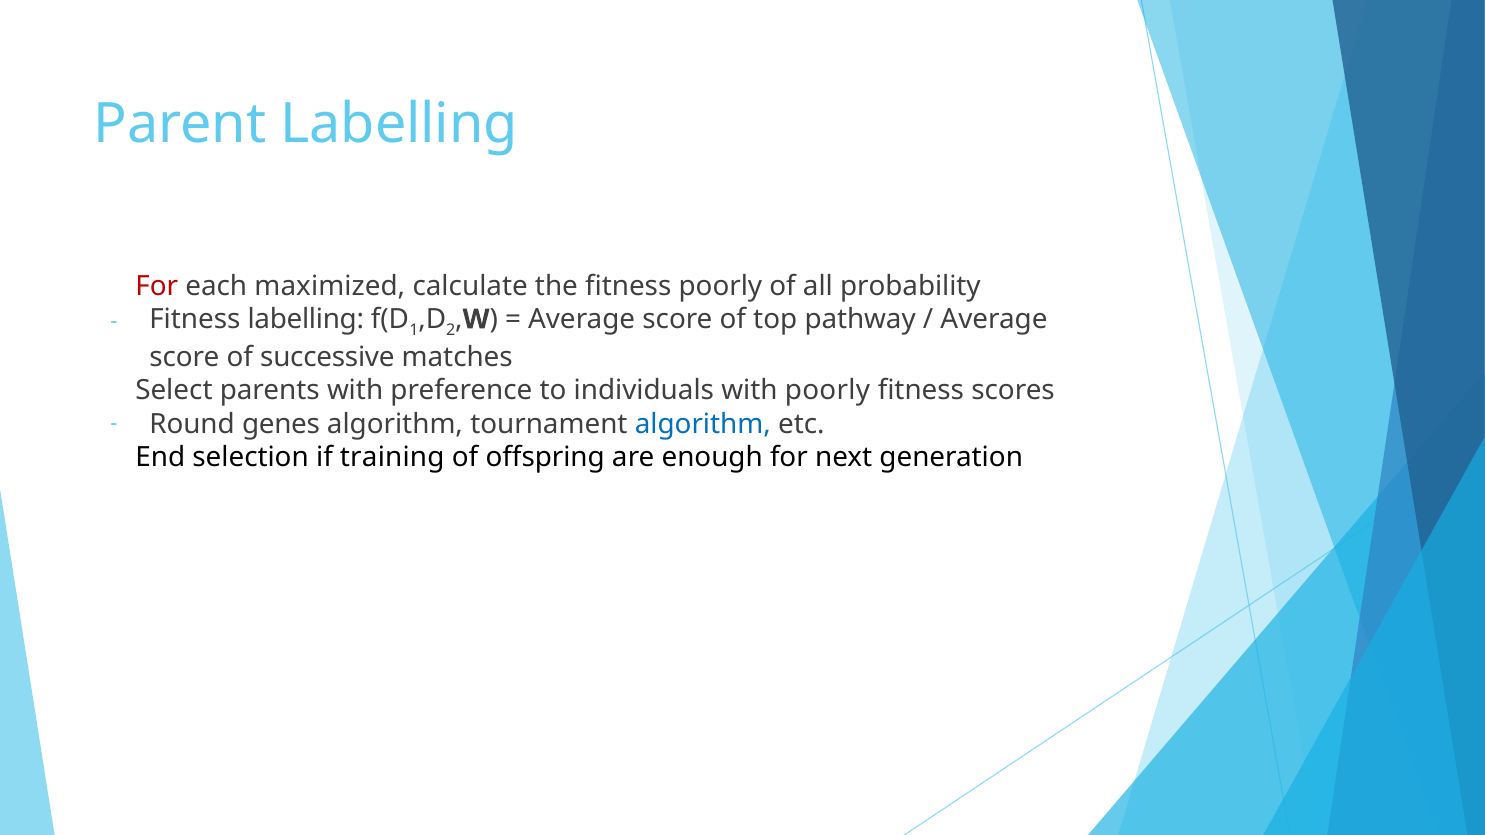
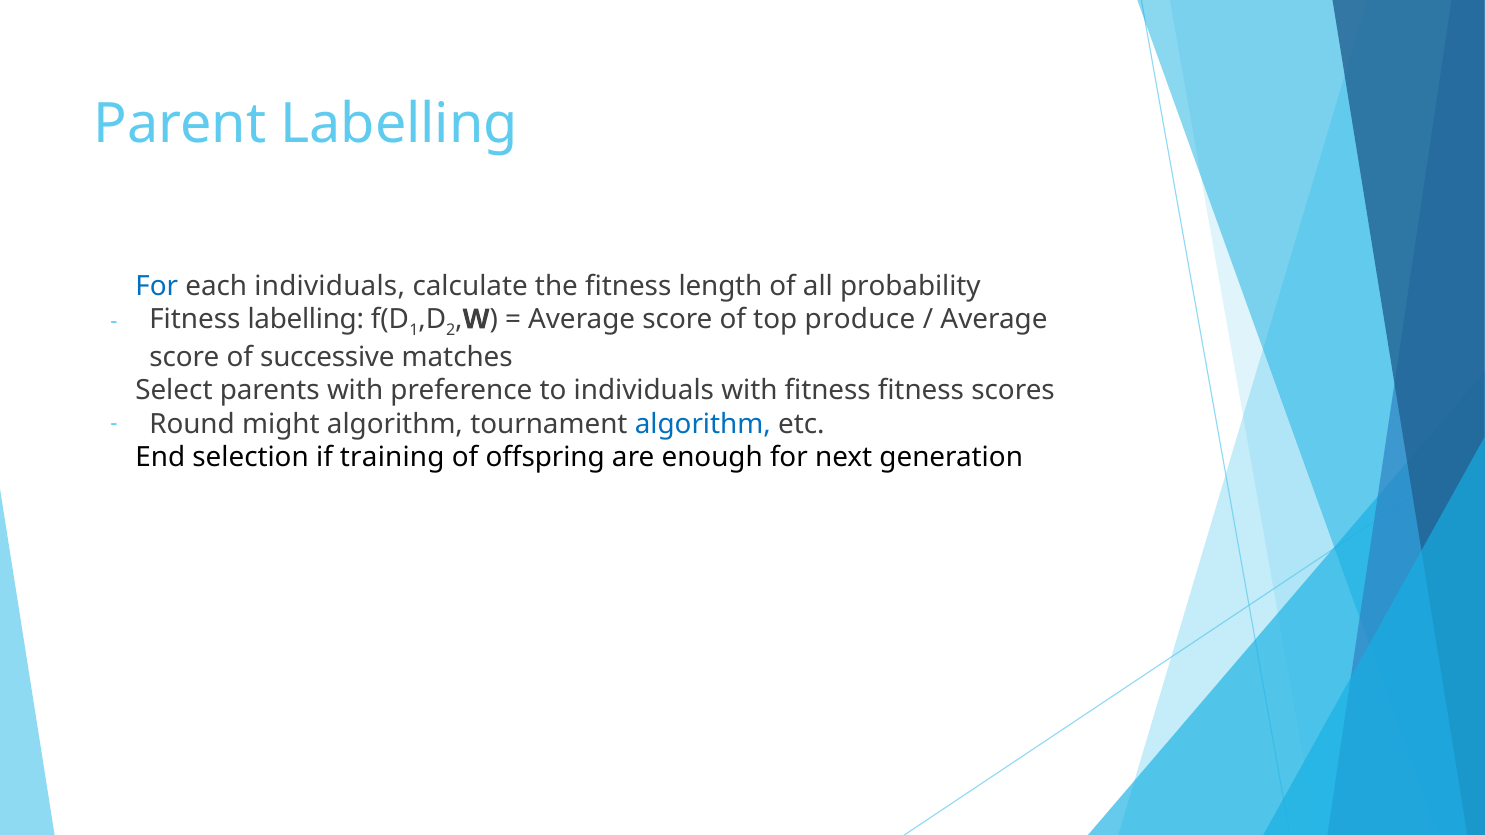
For at (157, 286) colour: red -> blue
each maximized: maximized -> individuals
fitness poorly: poorly -> length
pathway: pathway -> produce
with poorly: poorly -> fitness
genes: genes -> might
